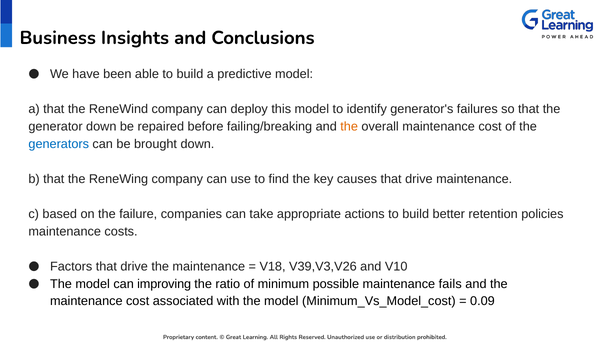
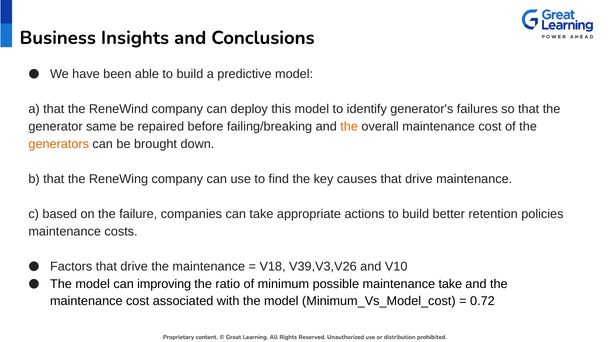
generator down: down -> same
generators colour: blue -> orange
maintenance fails: fails -> take
0.09: 0.09 -> 0.72
